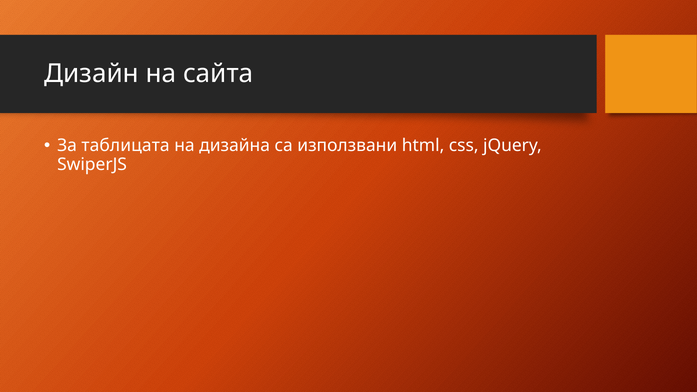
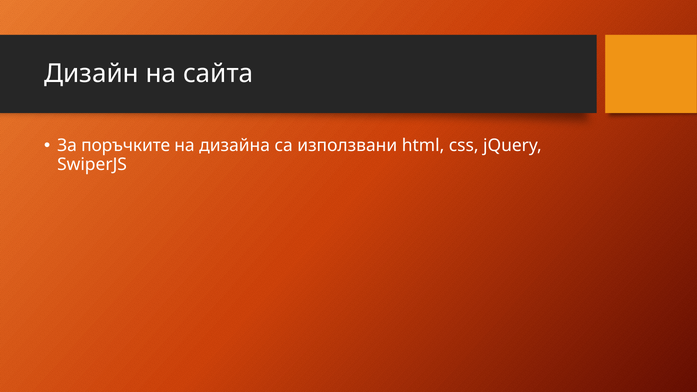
таблицата: таблицата -> поръчките
